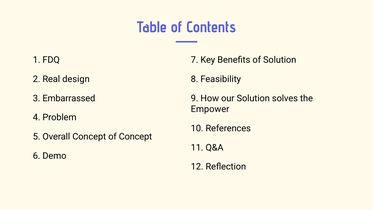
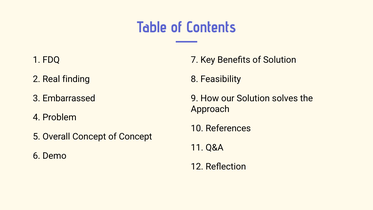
design: design -> finding
Empower: Empower -> Approach
